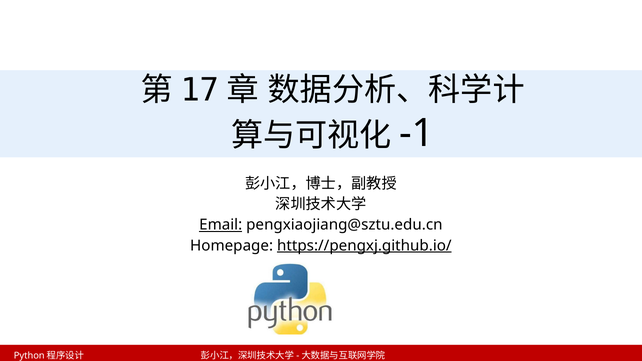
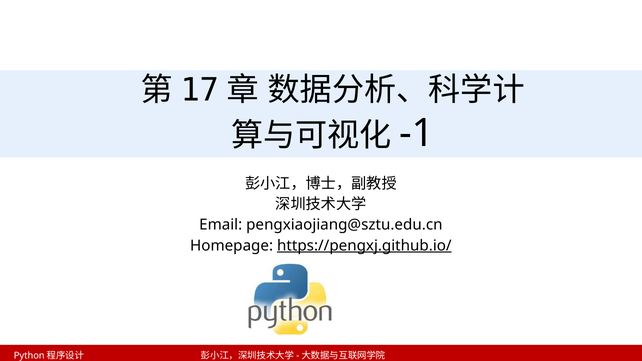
Email underline: present -> none
